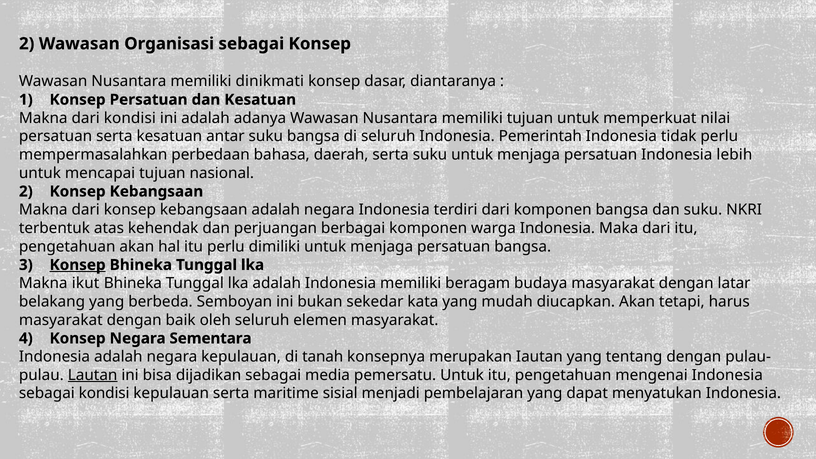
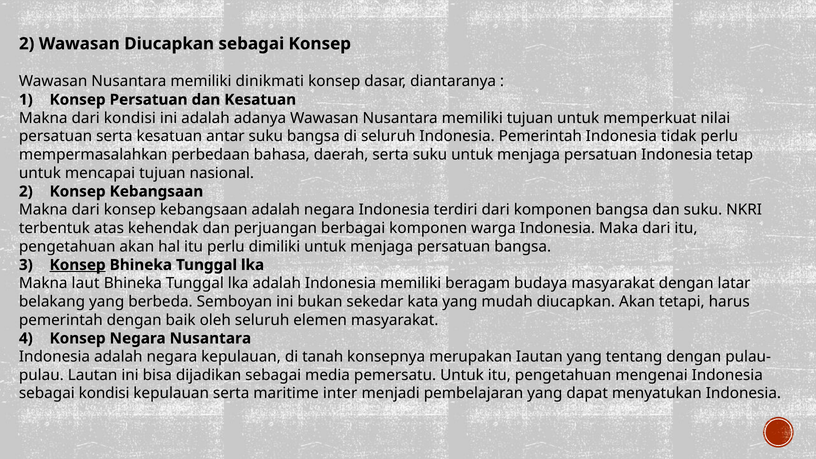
Wawasan Organisasi: Organisasi -> Diucapkan
lebih: lebih -> tetap
ikut: ikut -> laut
masyarakat at (61, 320): masyarakat -> pemerintah
Negara Sementara: Sementara -> Nusantara
Lautan underline: present -> none
sisial: sisial -> inter
